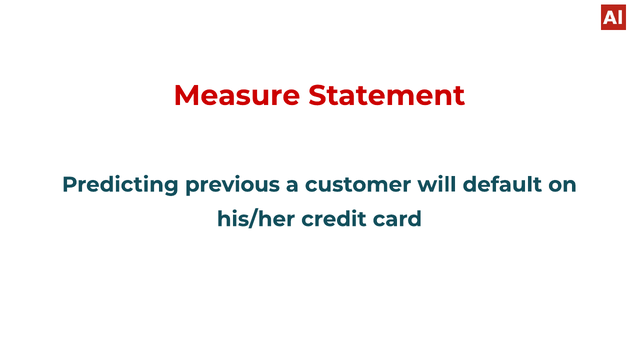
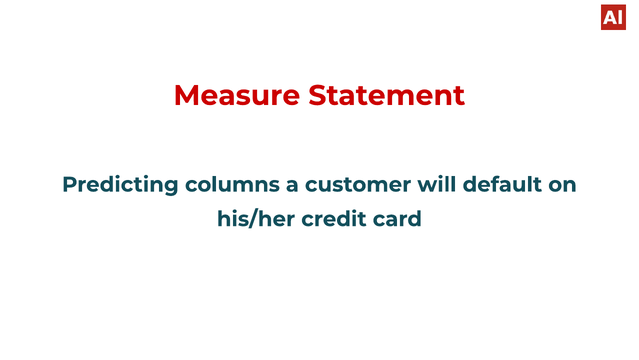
previous: previous -> columns
